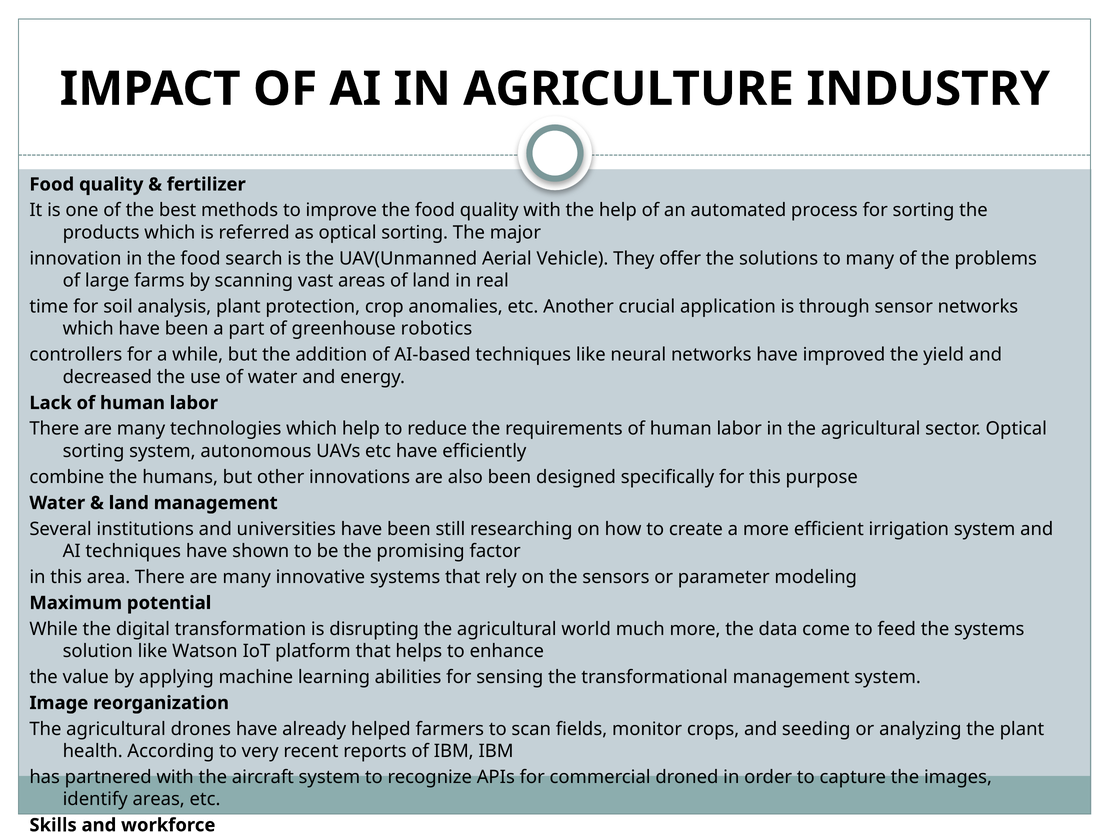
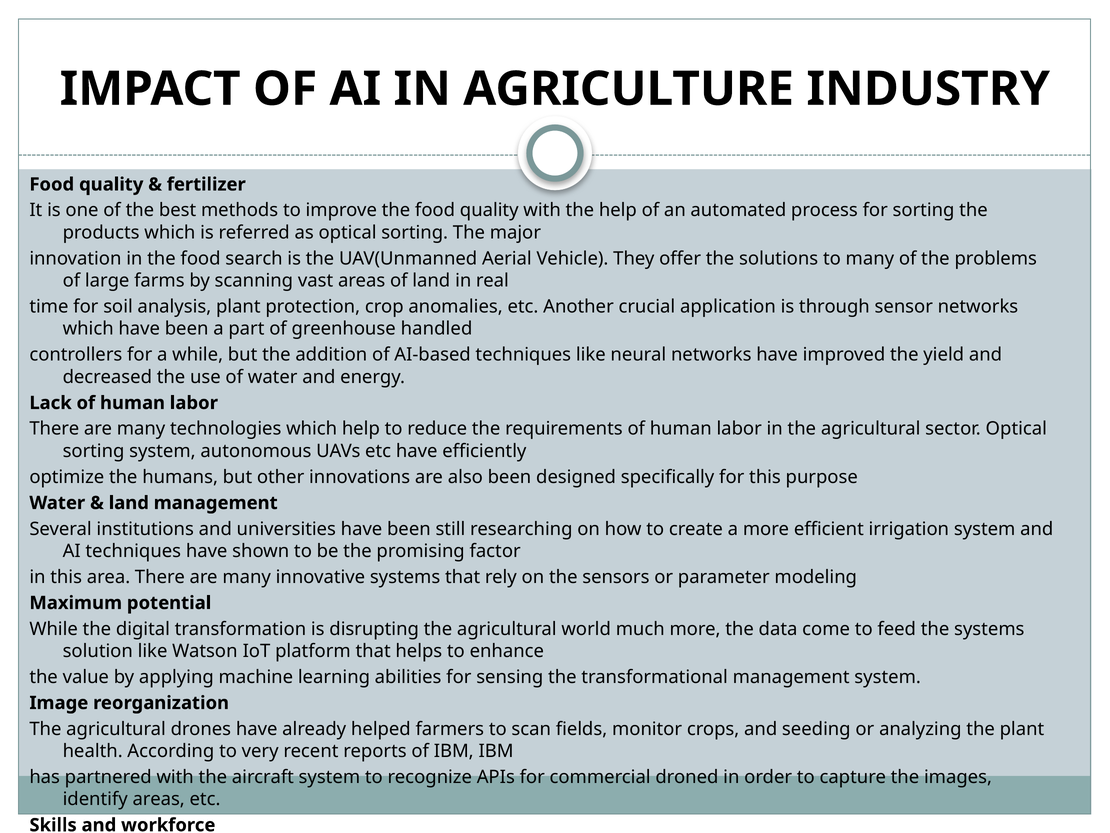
robotics: robotics -> handled
combine: combine -> optimize
